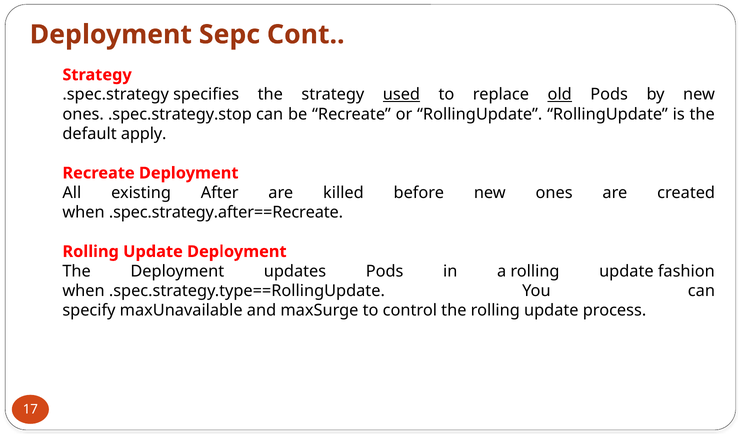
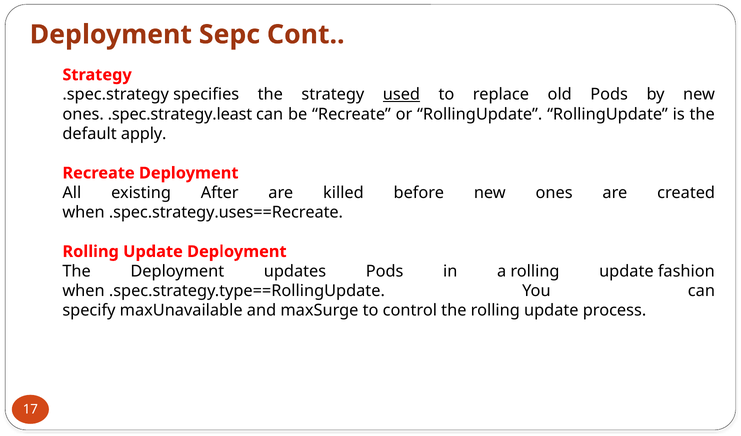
old underline: present -> none
.spec.strategy.stop: .spec.strategy.stop -> .spec.strategy.least
.spec.strategy.after==Recreate: .spec.strategy.after==Recreate -> .spec.strategy.uses==Recreate
